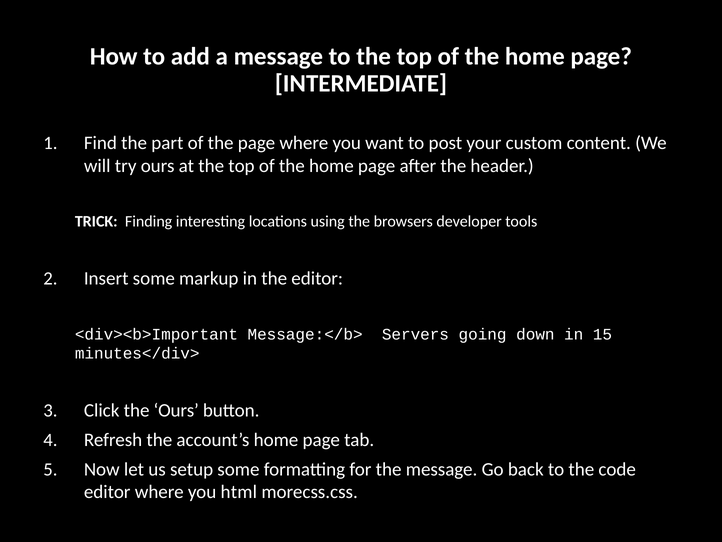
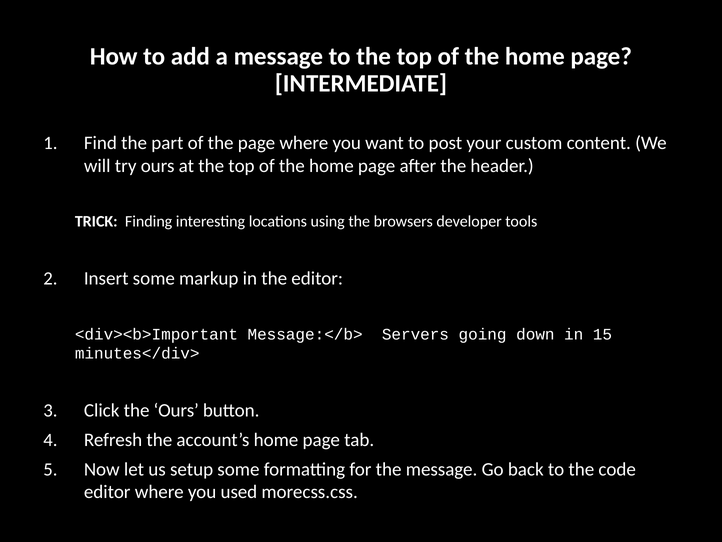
html: html -> used
